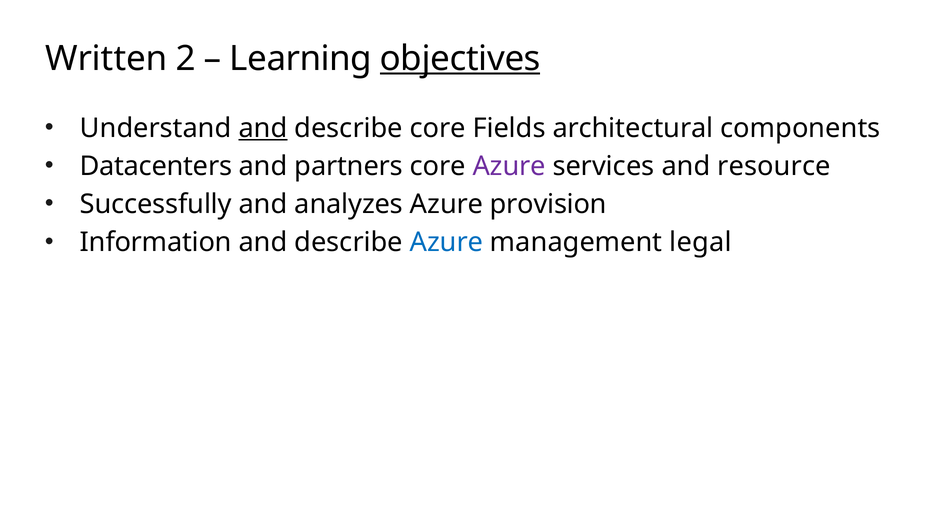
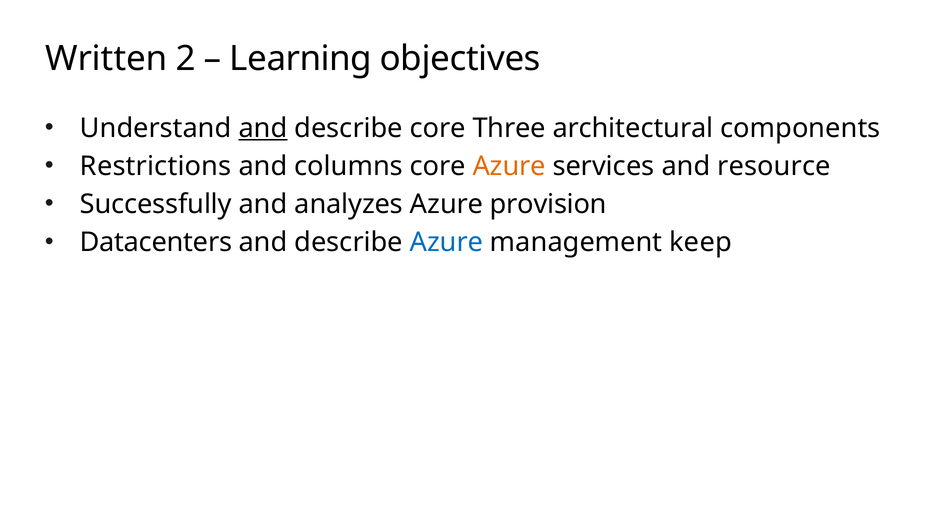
objectives underline: present -> none
Fields: Fields -> Three
Datacenters: Datacenters -> Restrictions
partners: partners -> columns
Azure at (509, 166) colour: purple -> orange
Information: Information -> Datacenters
legal: legal -> keep
